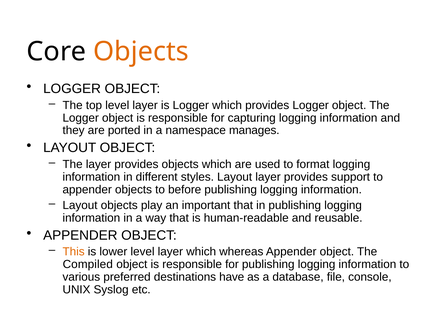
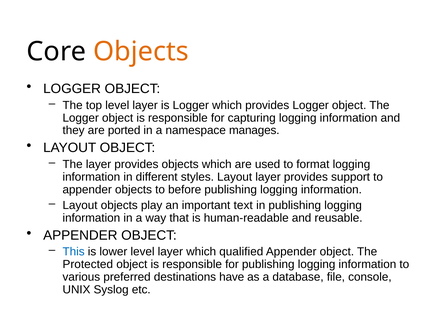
important that: that -> text
This colour: orange -> blue
whereas: whereas -> qualified
Compiled: Compiled -> Protected
